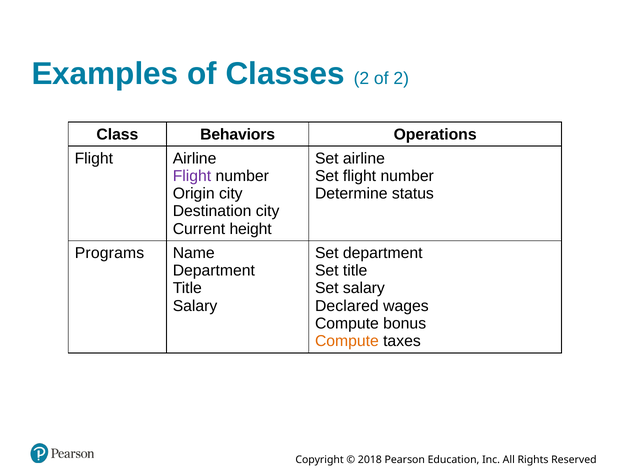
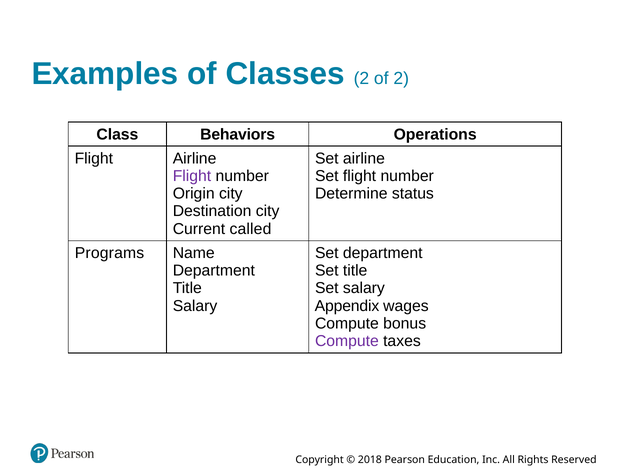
height: height -> called
Declared: Declared -> Appendix
Compute at (347, 341) colour: orange -> purple
